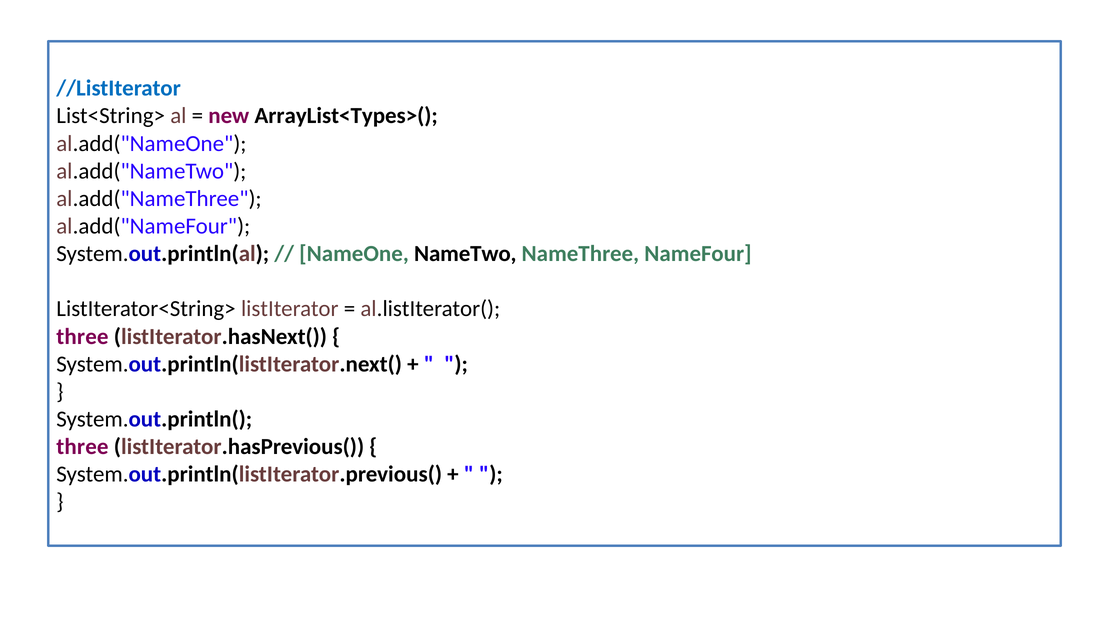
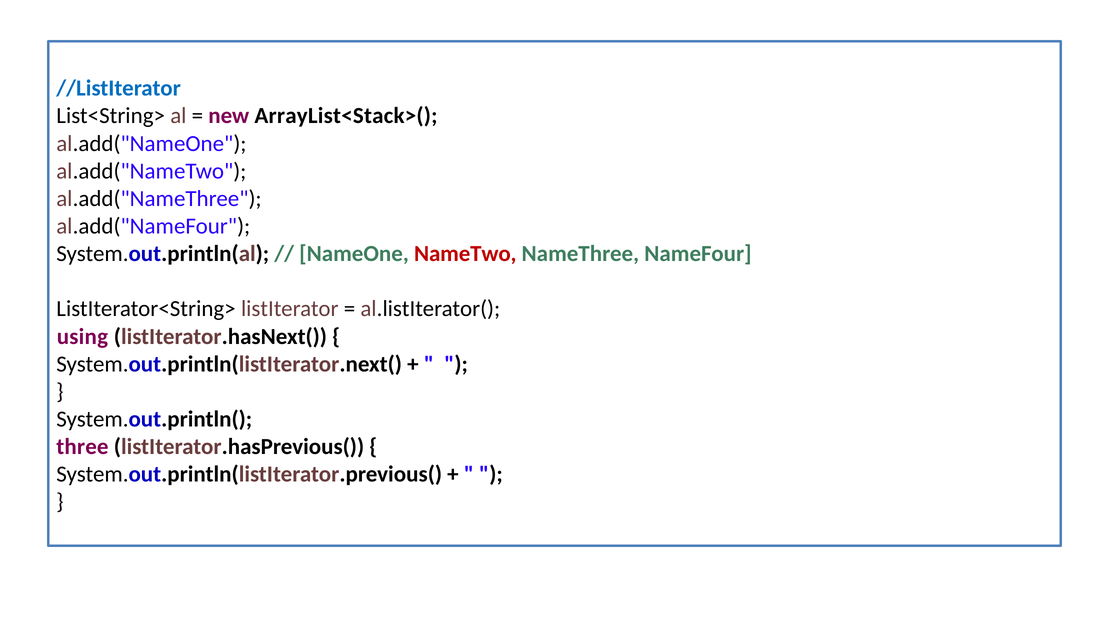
ArrayList<Types>(: ArrayList<Types>( -> ArrayList<Stack>(
NameTwo colour: black -> red
three at (82, 336): three -> using
